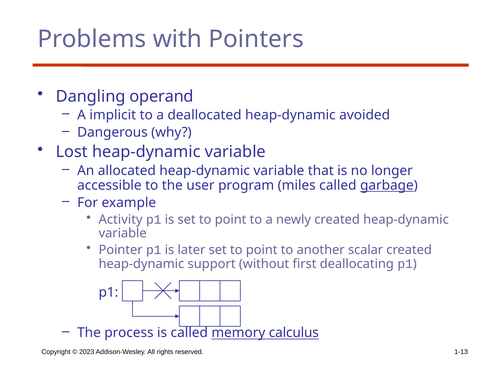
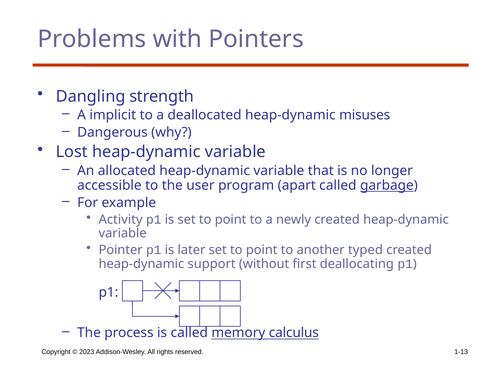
operand: operand -> strength
avoided: avoided -> misuses
miles: miles -> apart
scalar: scalar -> typed
